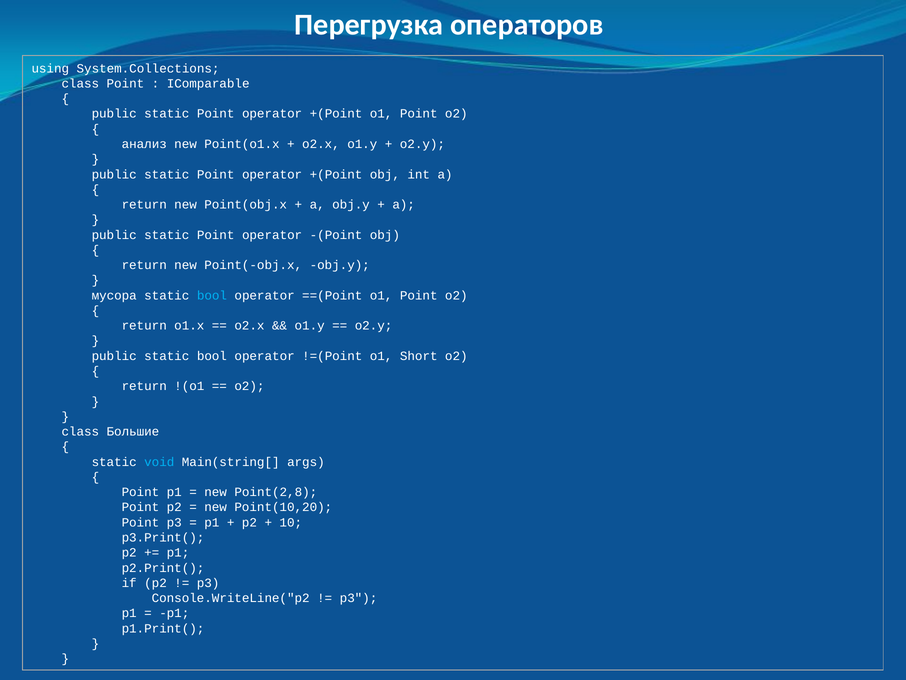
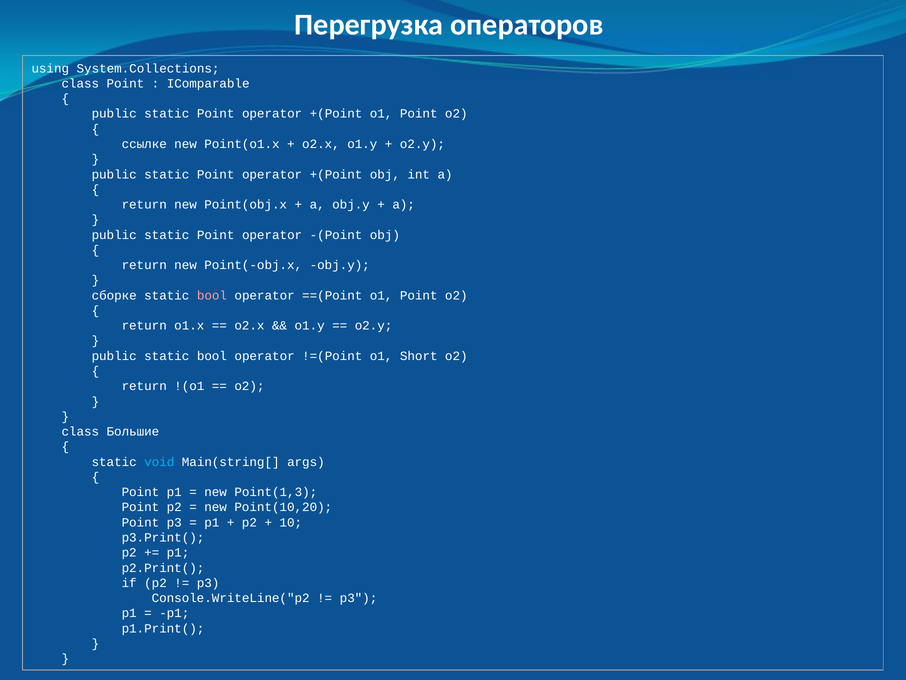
анализ: анализ -> ссылке
мусора: мусора -> сборке
bool at (212, 295) colour: light blue -> pink
Point(2,8: Point(2,8 -> Point(1,3
